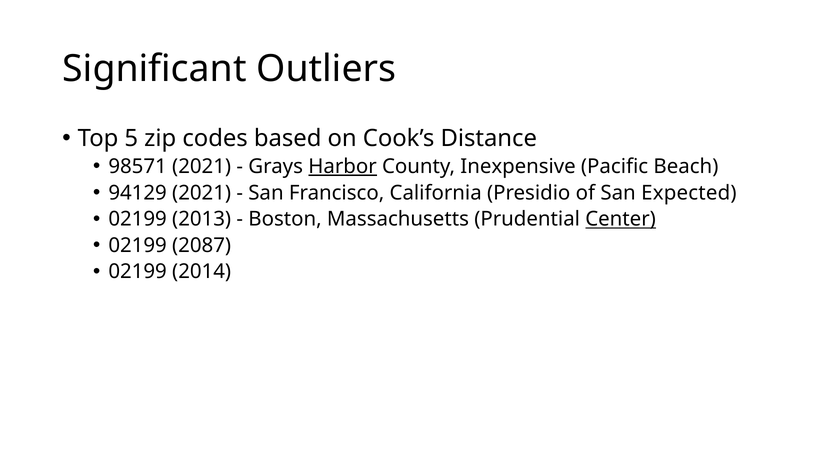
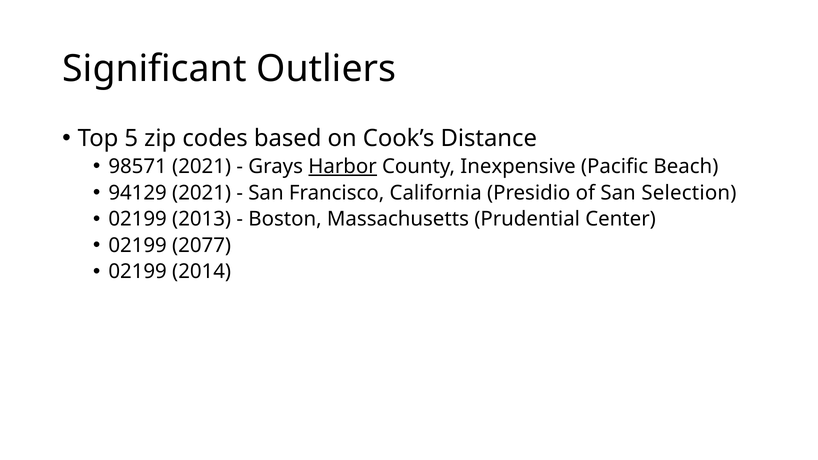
Expected: Expected -> Selection
Center underline: present -> none
2087: 2087 -> 2077
